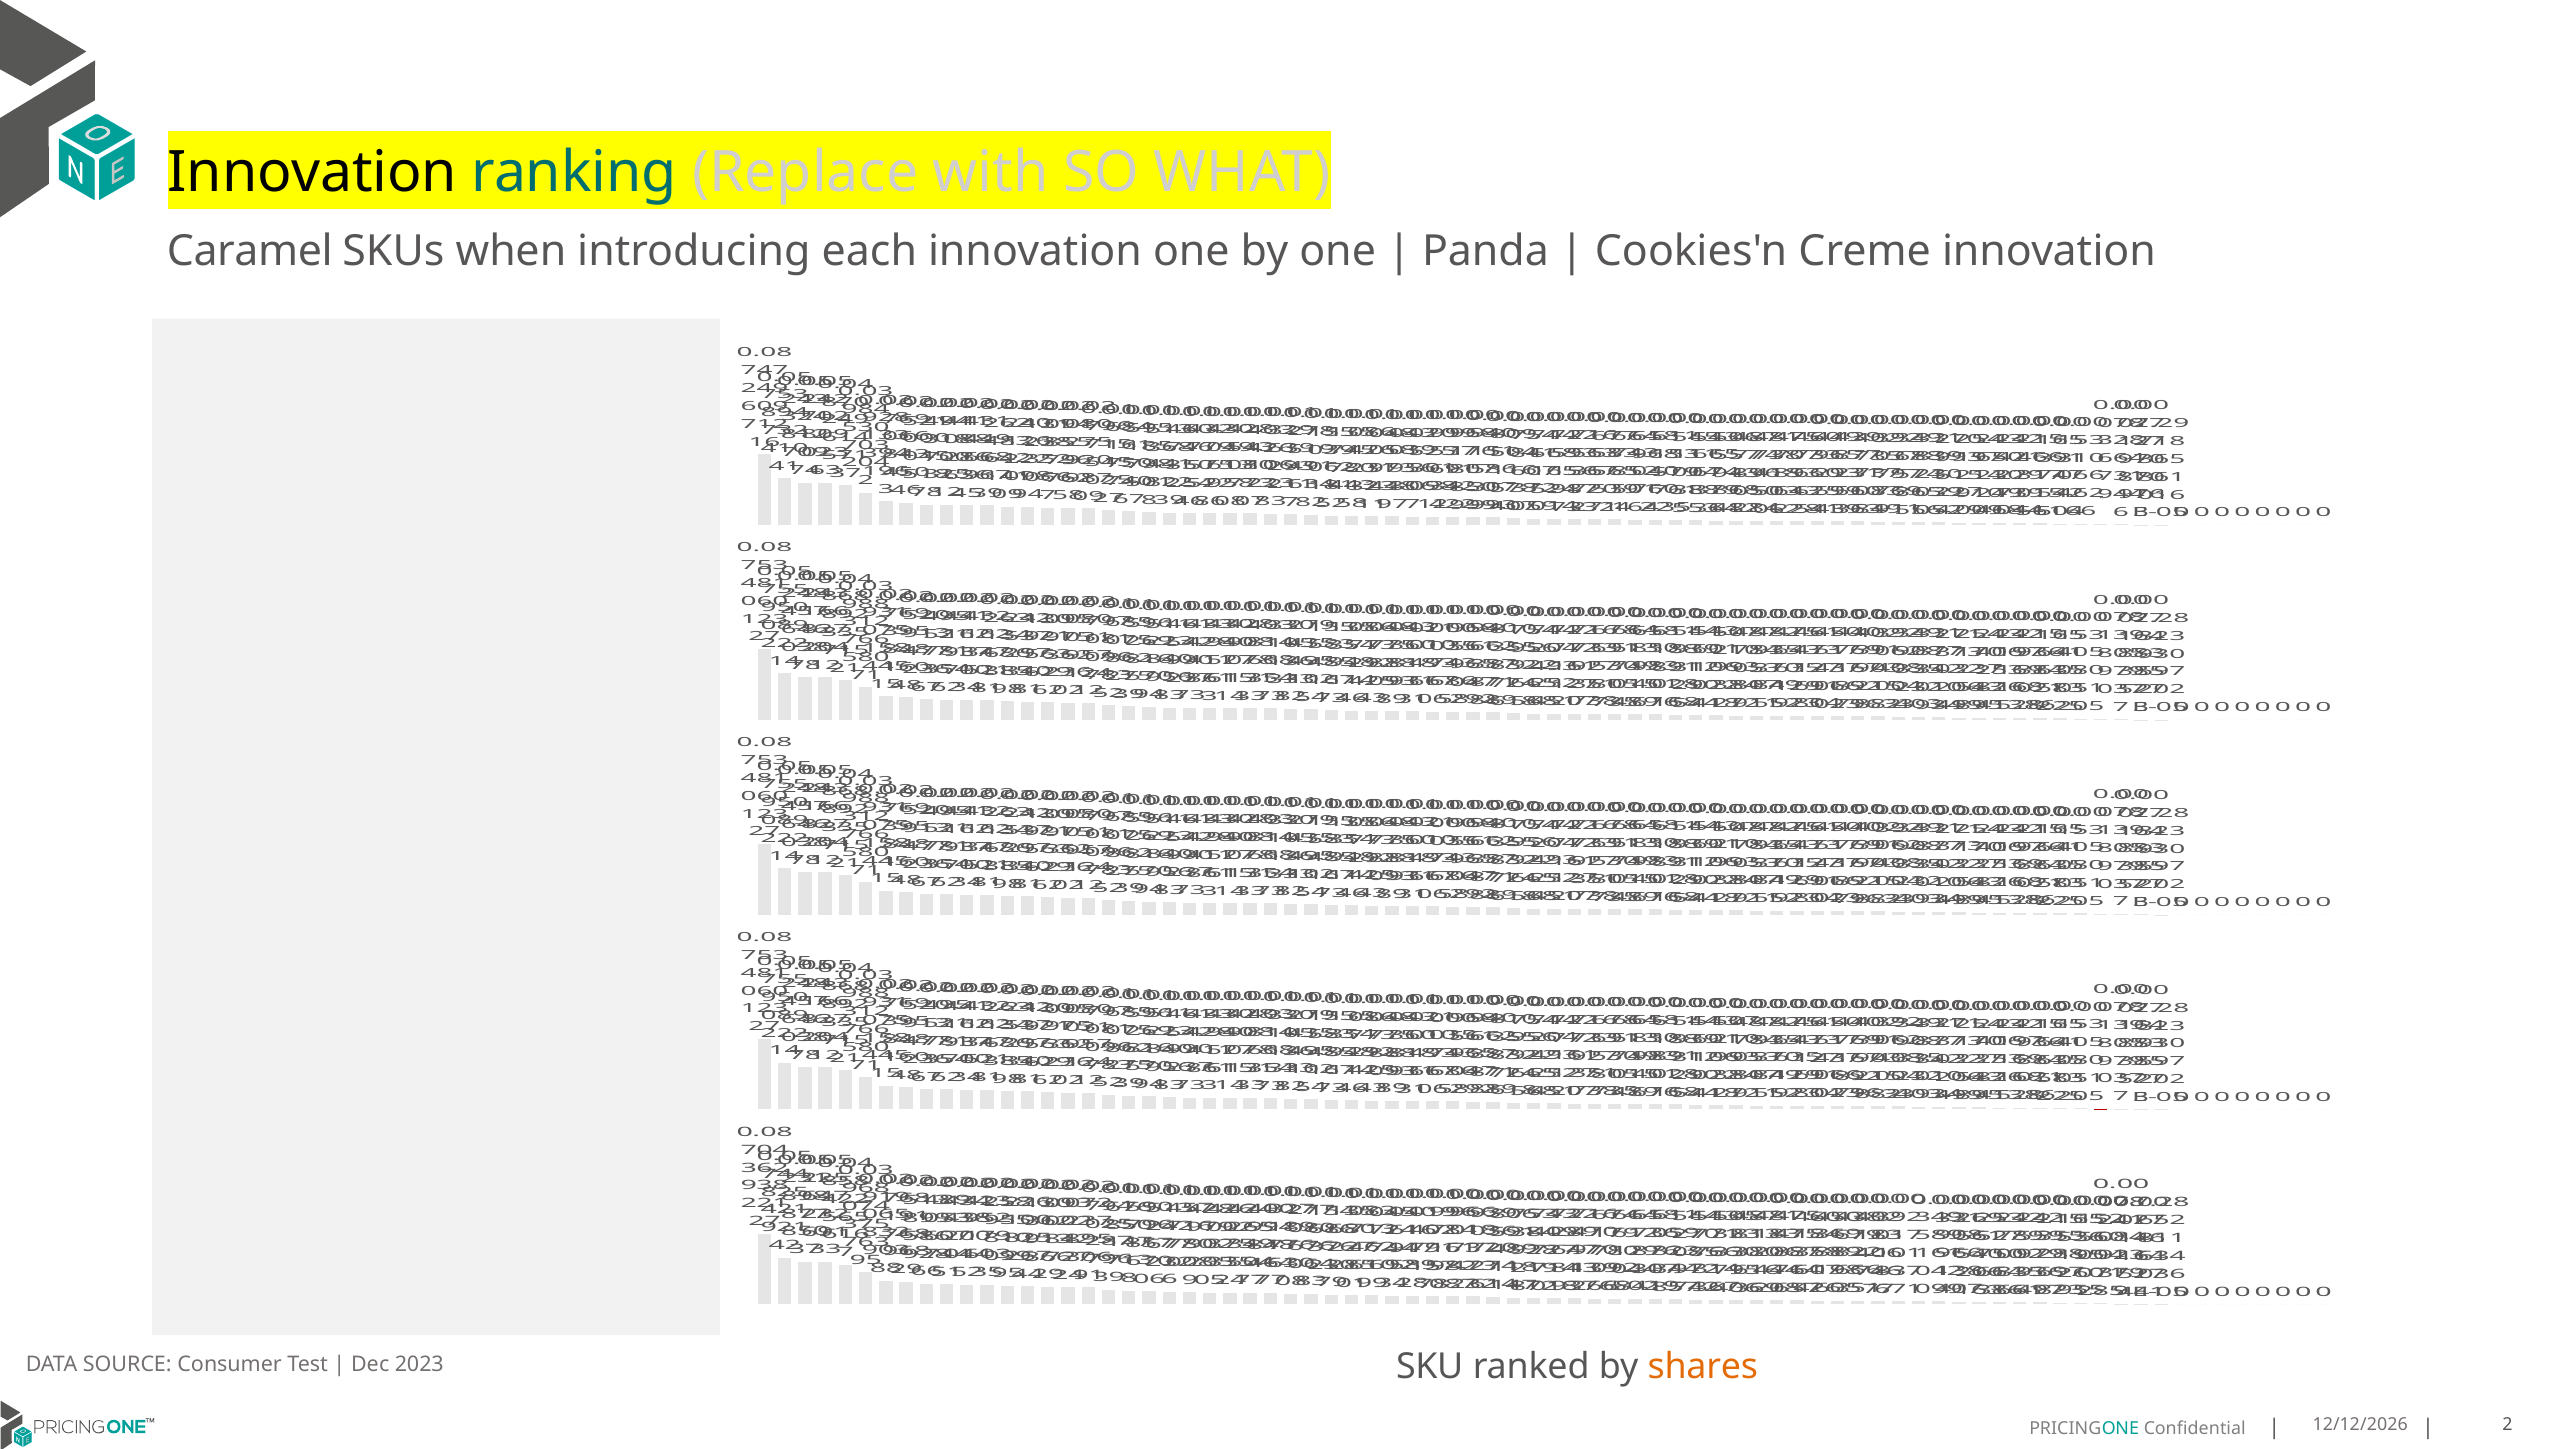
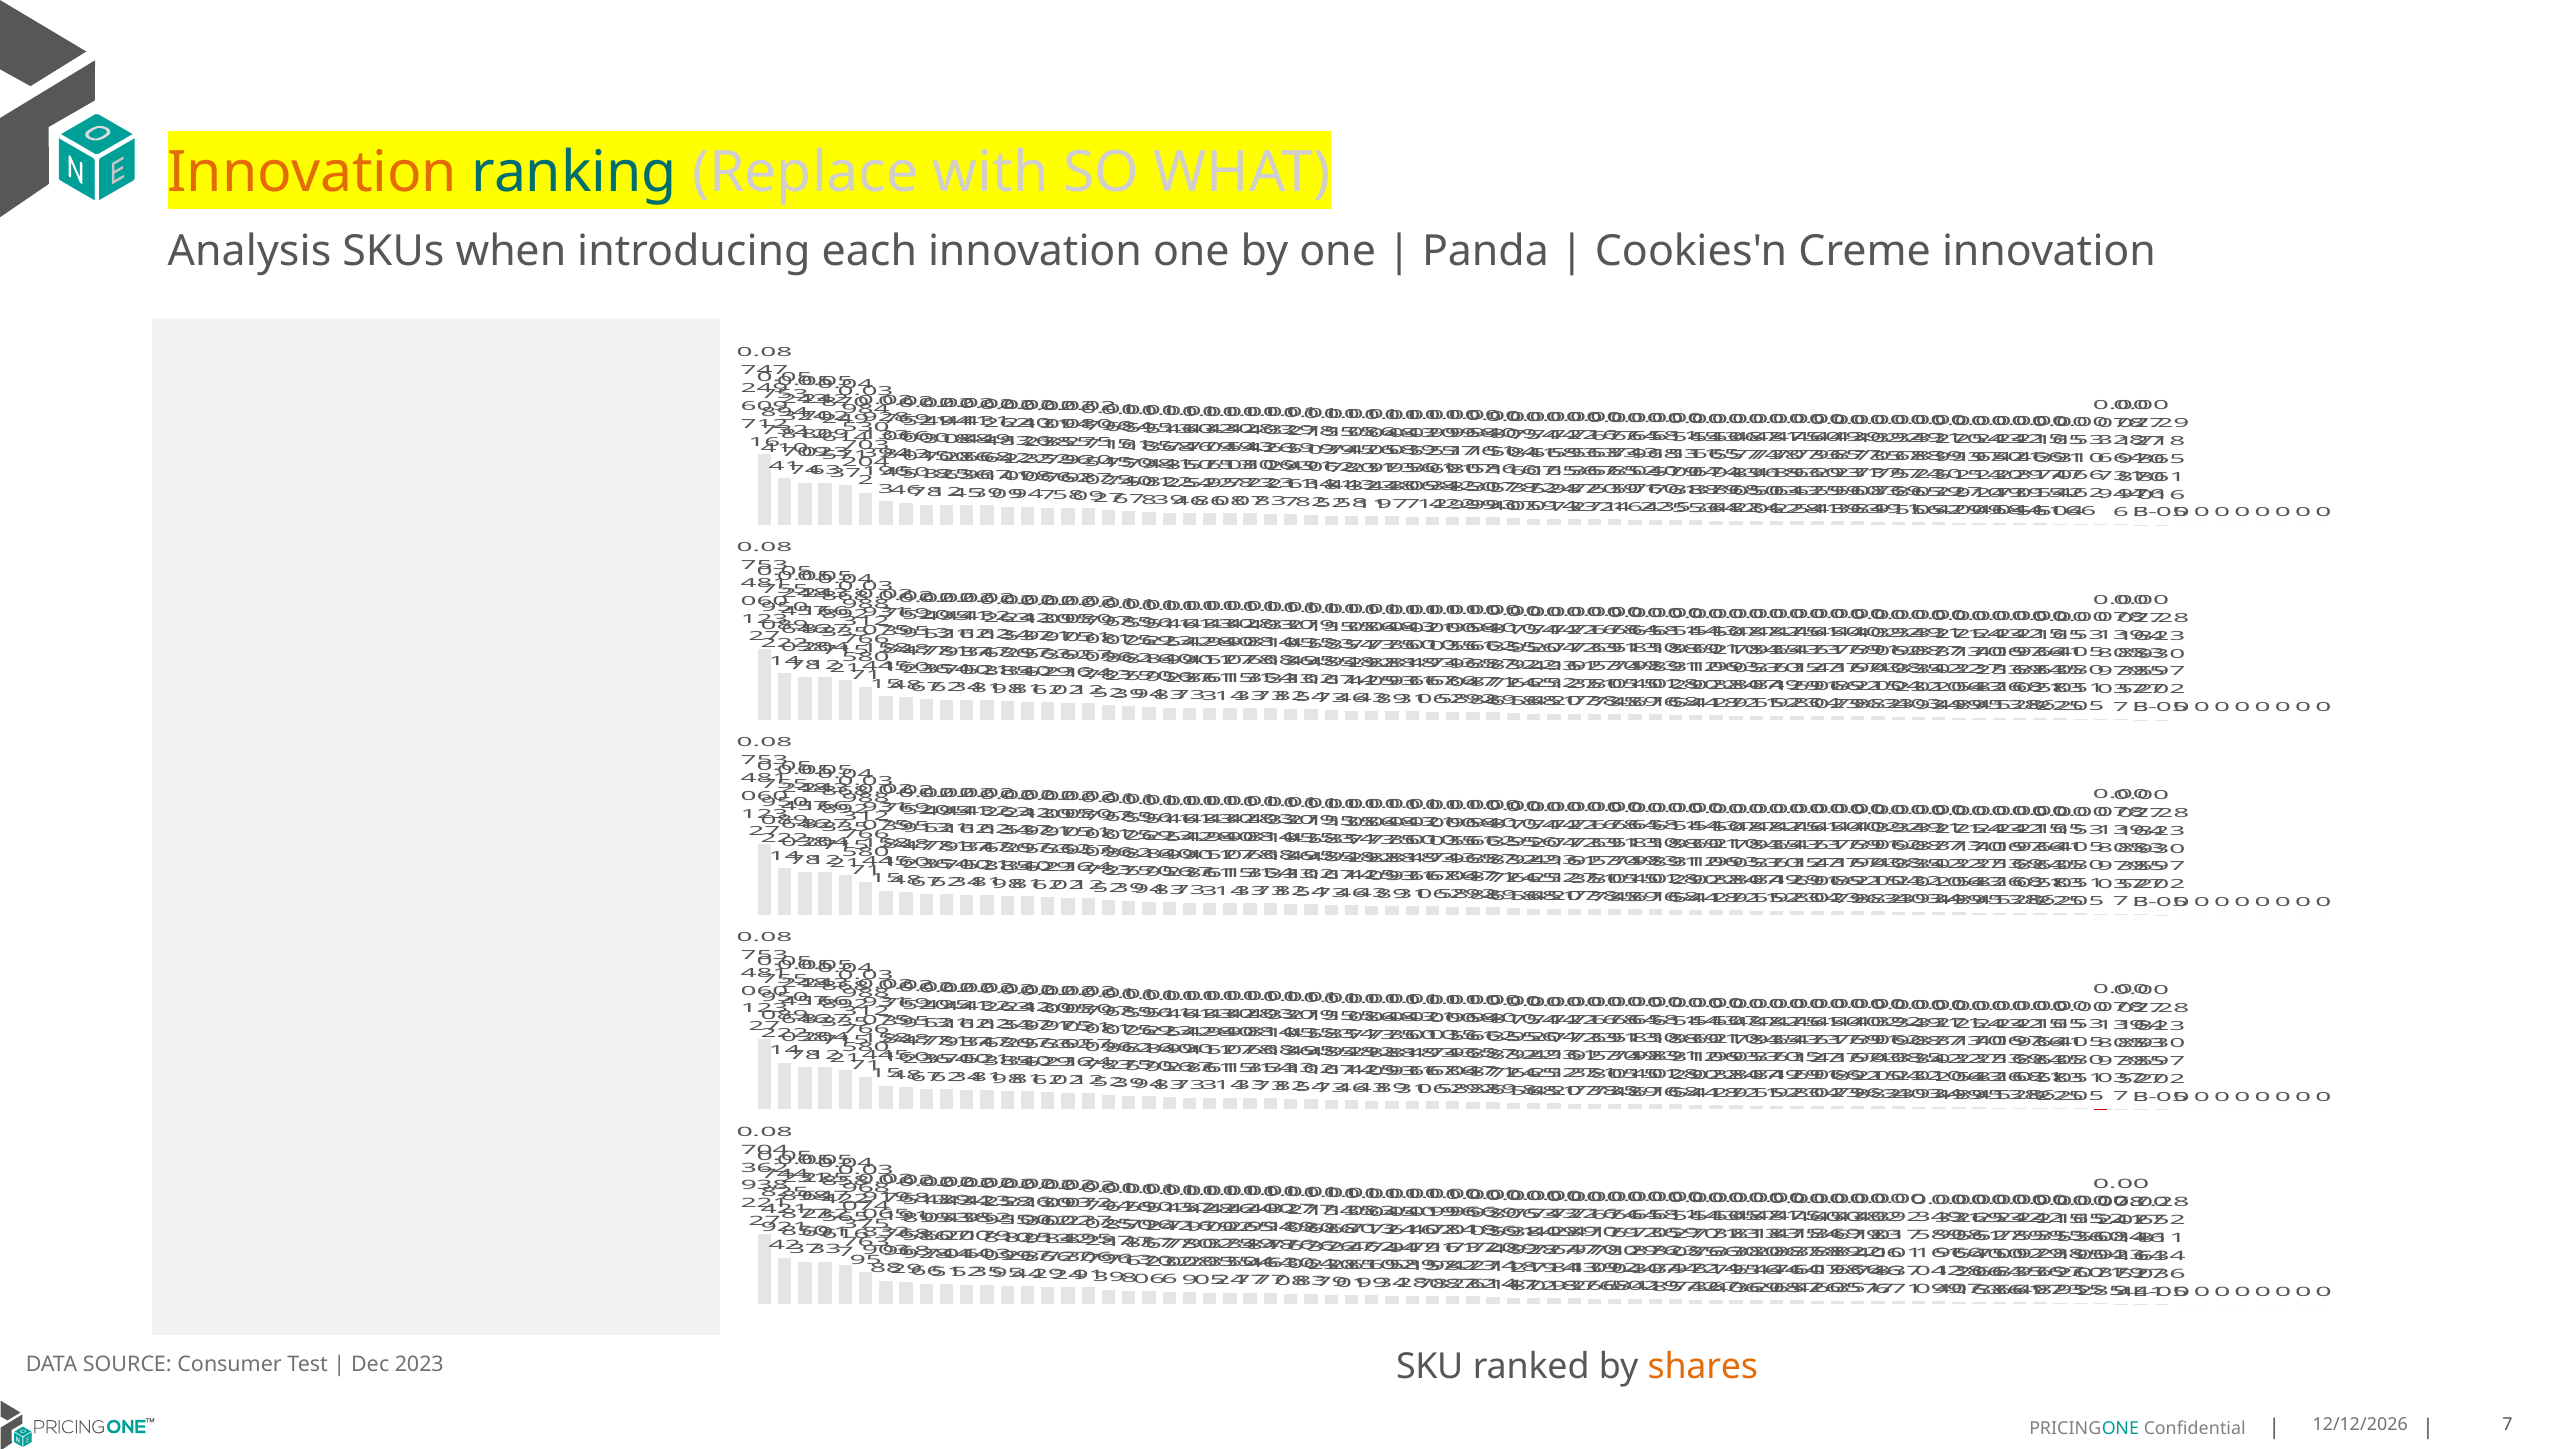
Innovation at (312, 173) colour: black -> orange
Caramel: Caramel -> Analysis
2 at (2507, 1425): 2 -> 7
